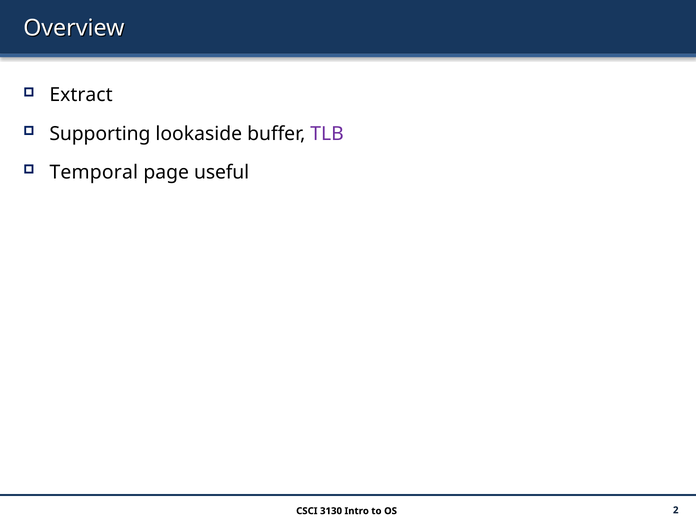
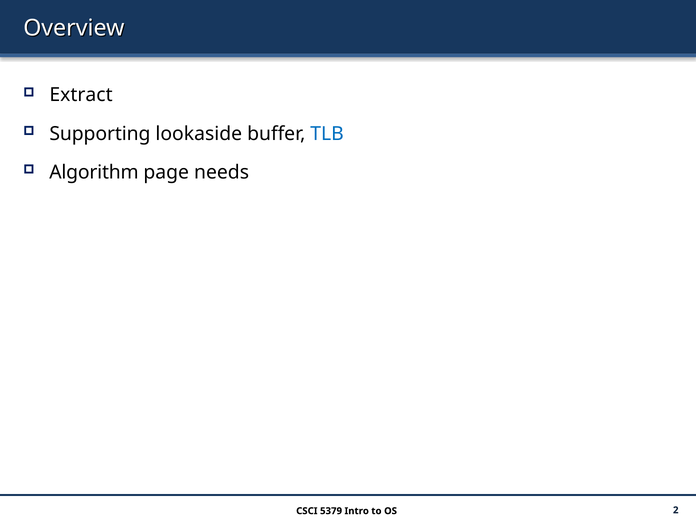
TLB colour: purple -> blue
Temporal: Temporal -> Algorithm
useful: useful -> needs
3130: 3130 -> 5379
